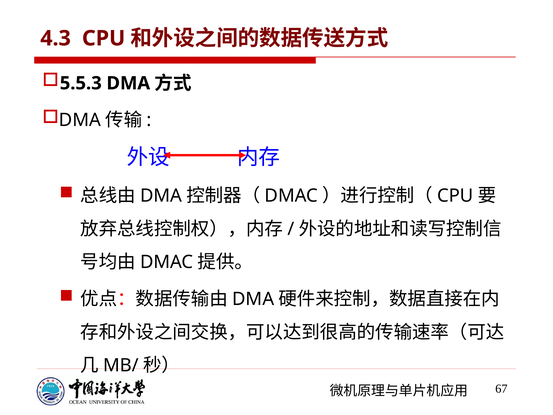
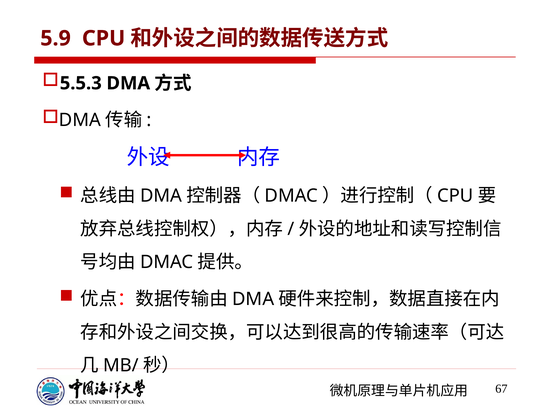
4.3: 4.3 -> 5.9
